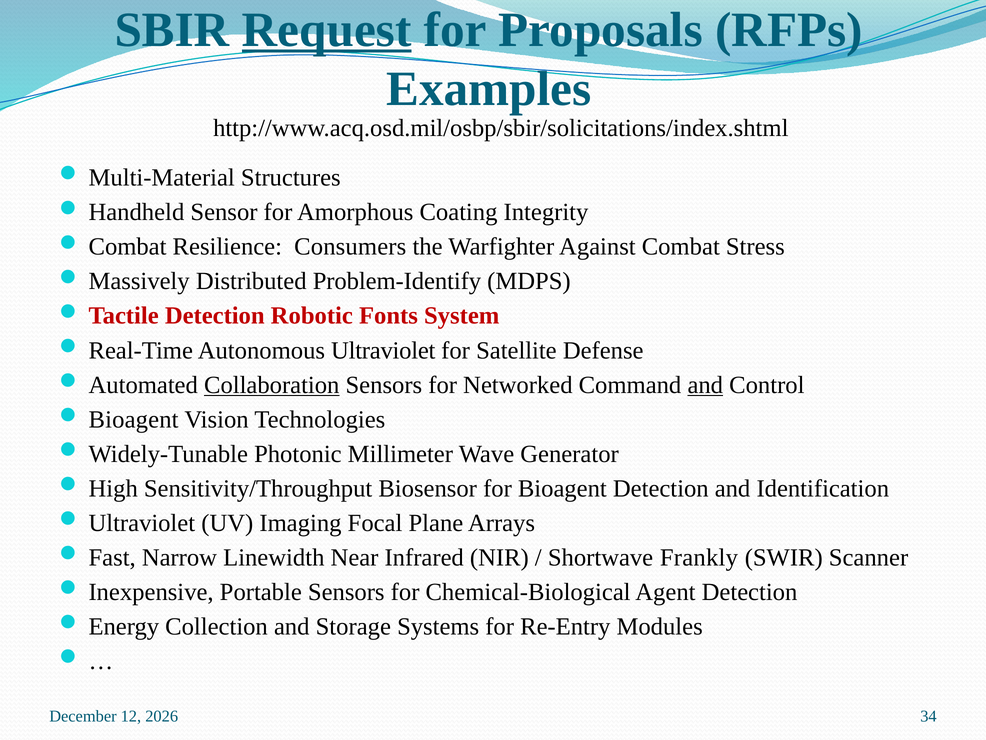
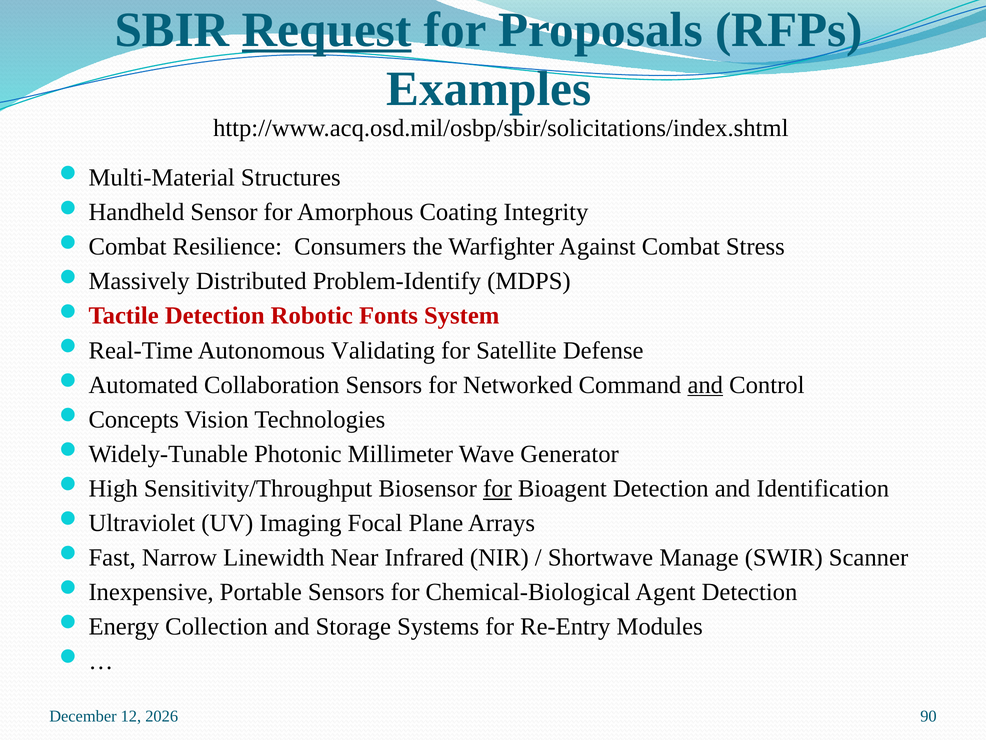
Autonomous Ultraviolet: Ultraviolet -> Validating
Collaboration underline: present -> none
Bioagent at (134, 419): Bioagent -> Concepts
for at (497, 488) underline: none -> present
Frankly: Frankly -> Manage
34: 34 -> 90
